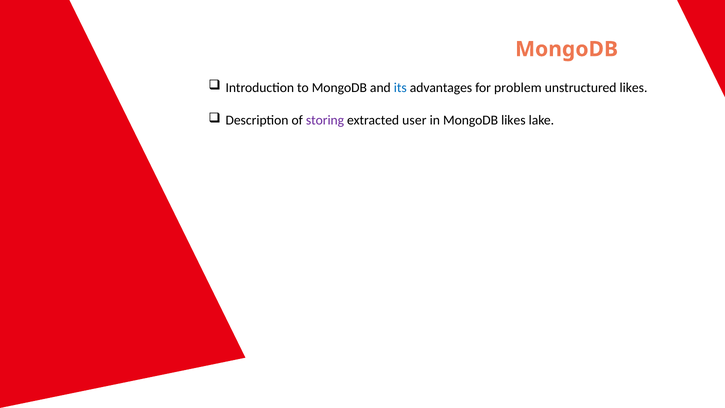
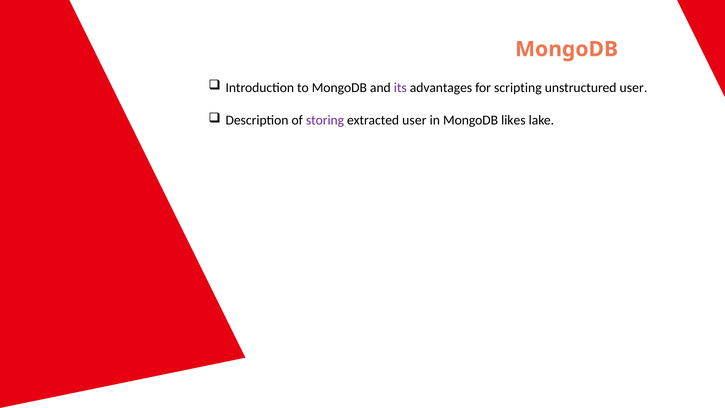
its colour: blue -> purple
problem: problem -> scripting
unstructured likes: likes -> user
